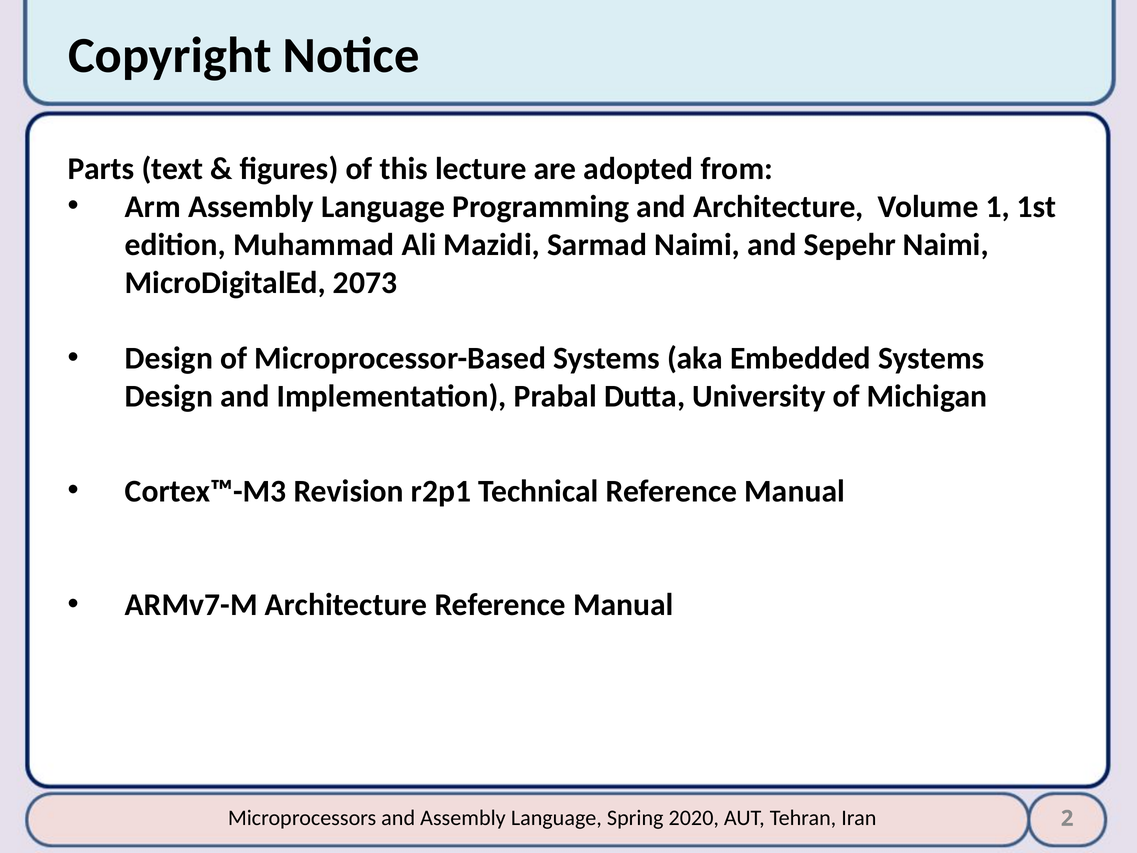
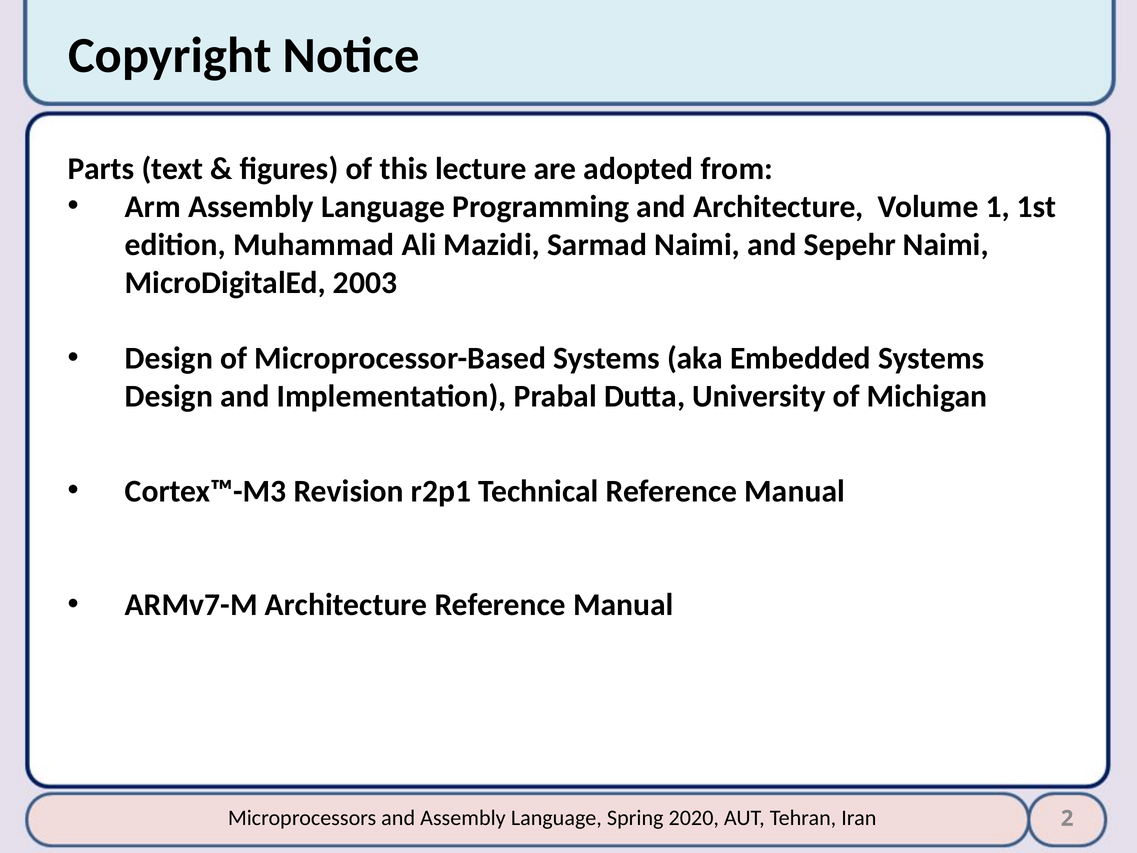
2073: 2073 -> 2003
